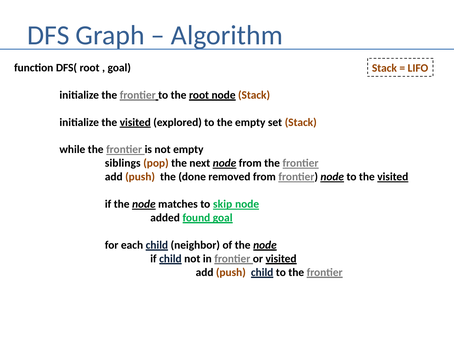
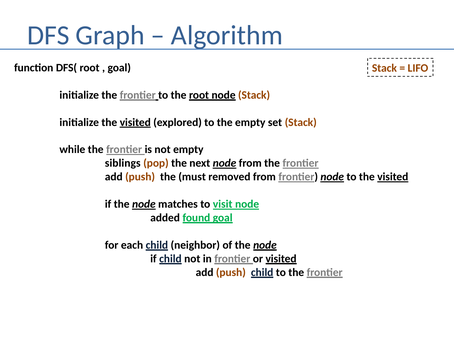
done: done -> must
skip: skip -> visit
